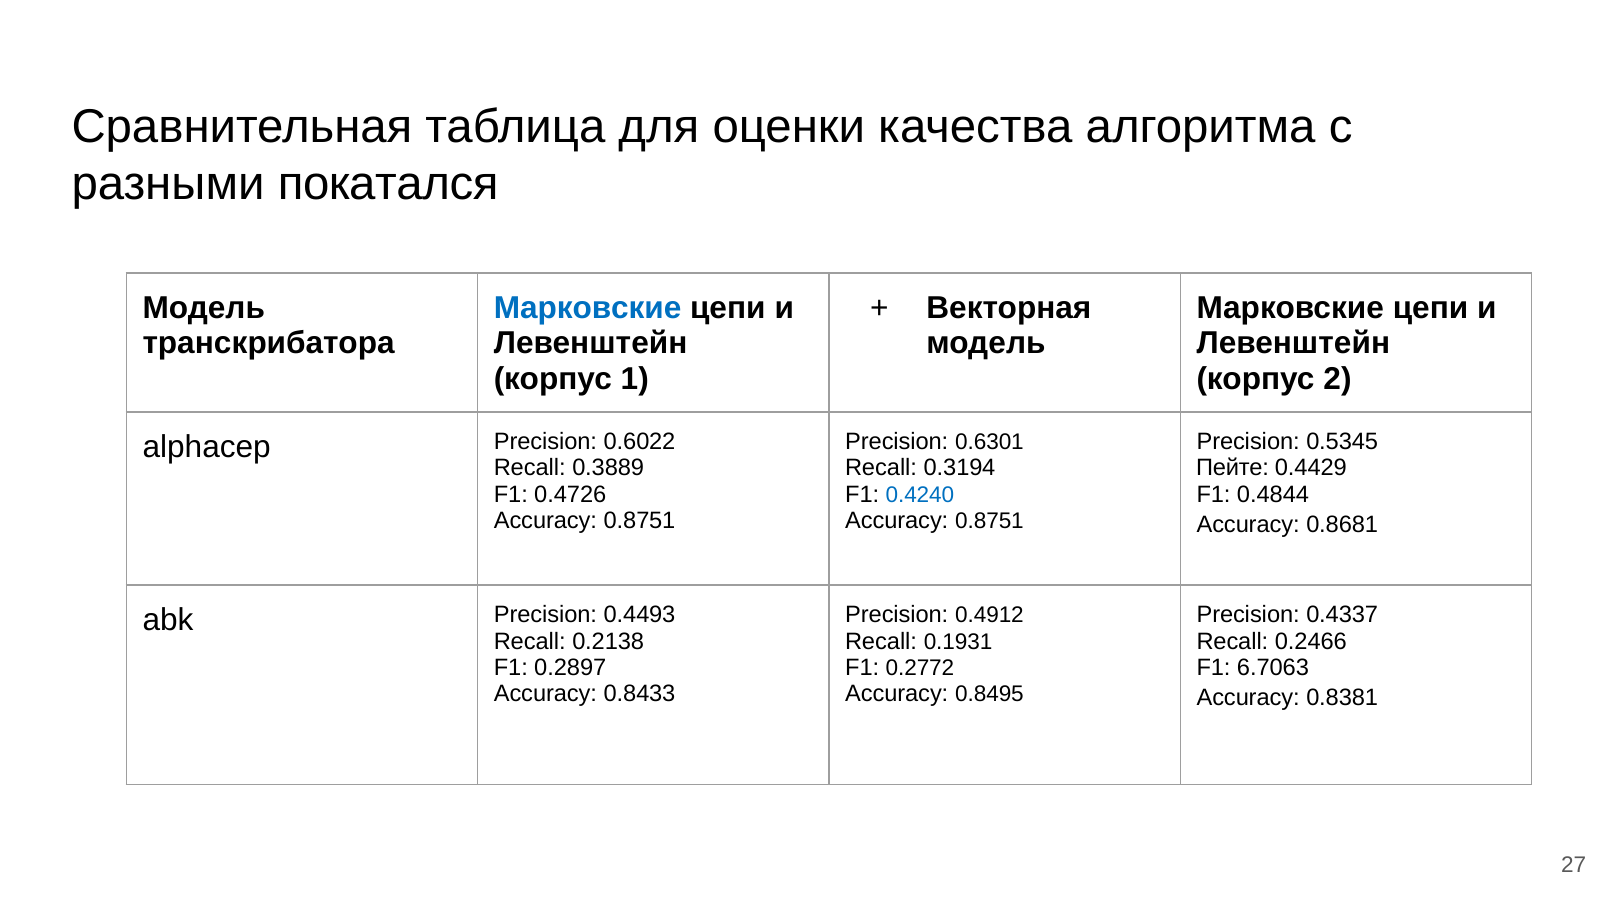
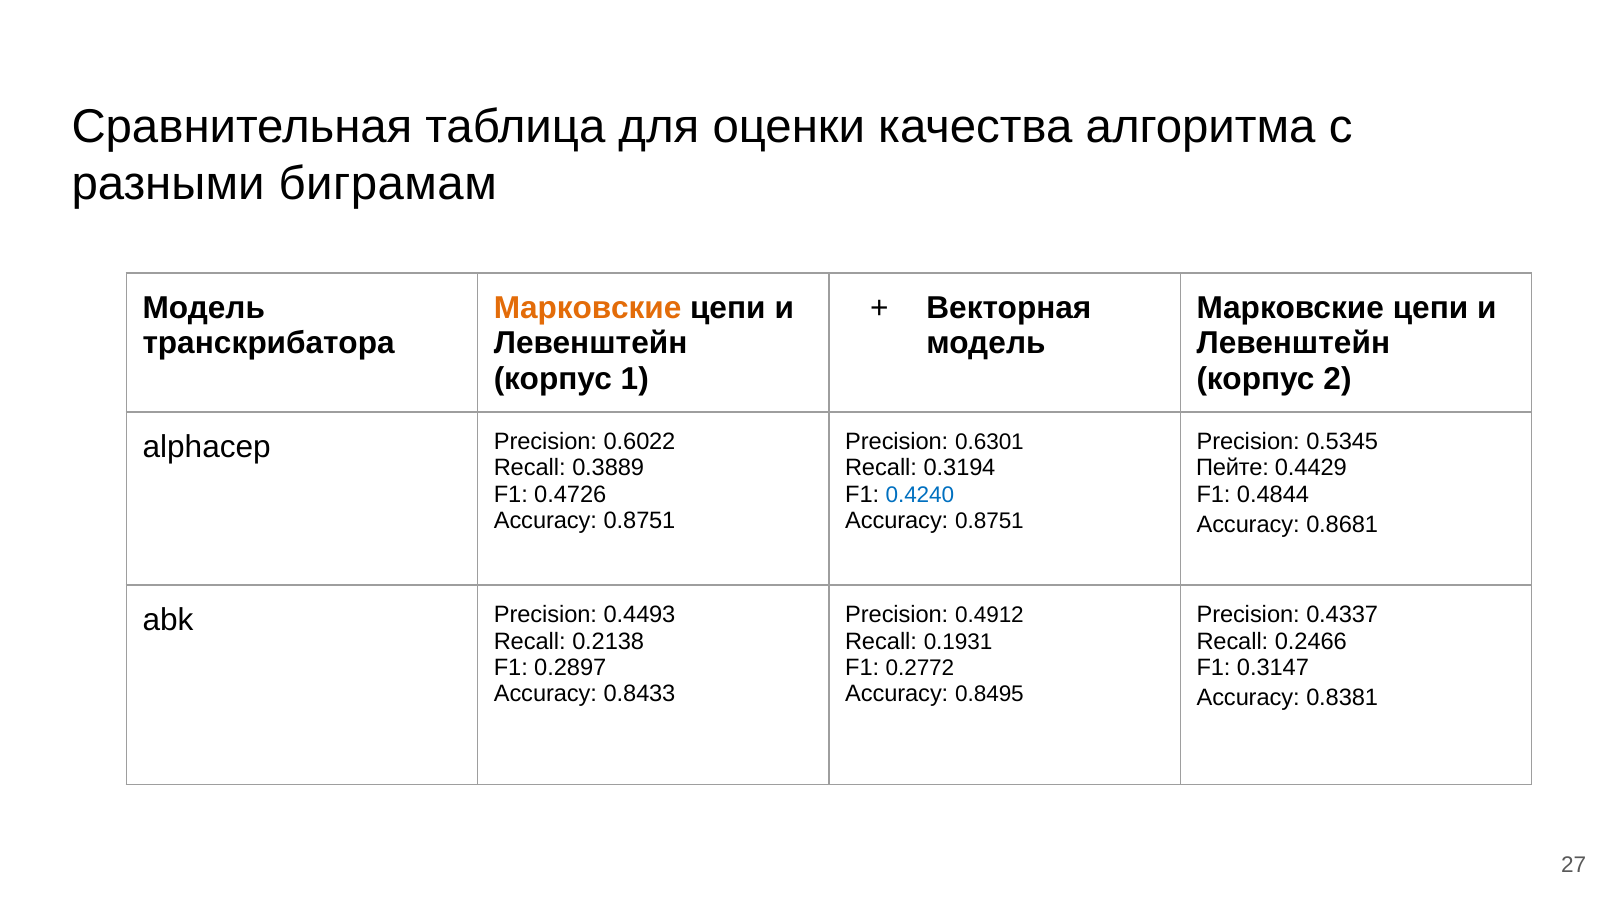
покатался: покатался -> биграмам
Марковские at (588, 307) colour: blue -> orange
6.7063: 6.7063 -> 0.3147
